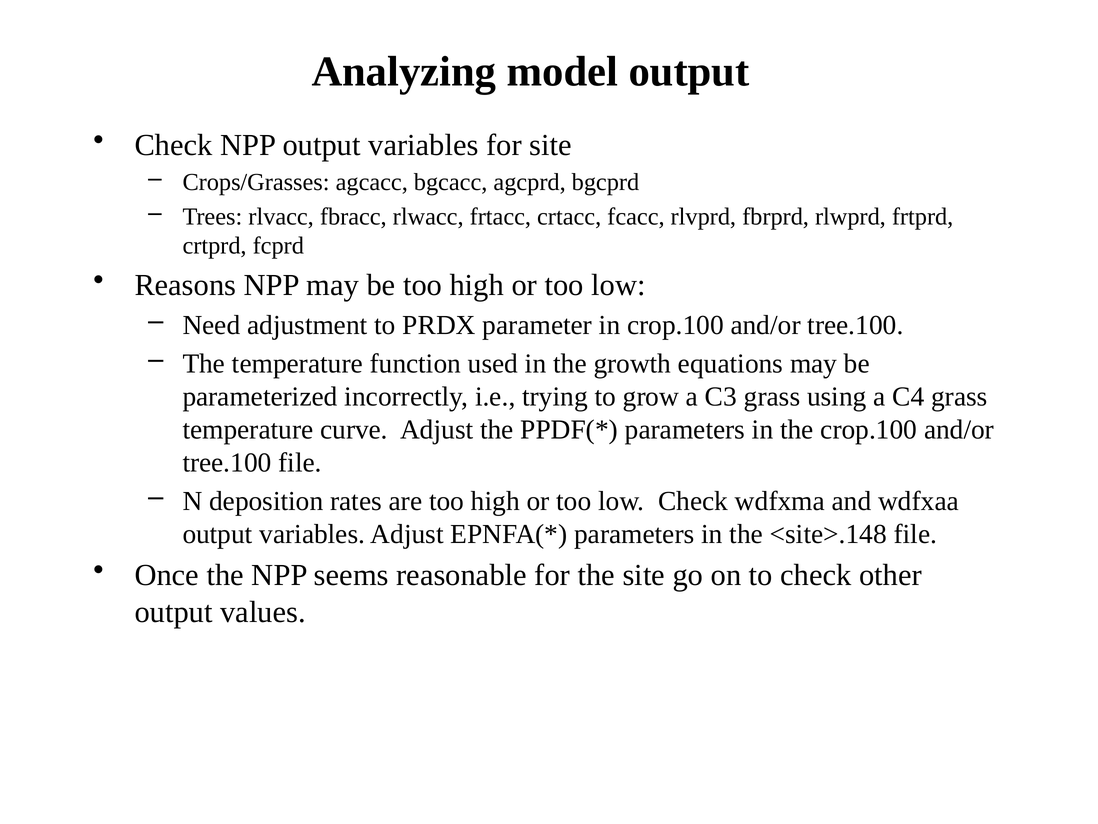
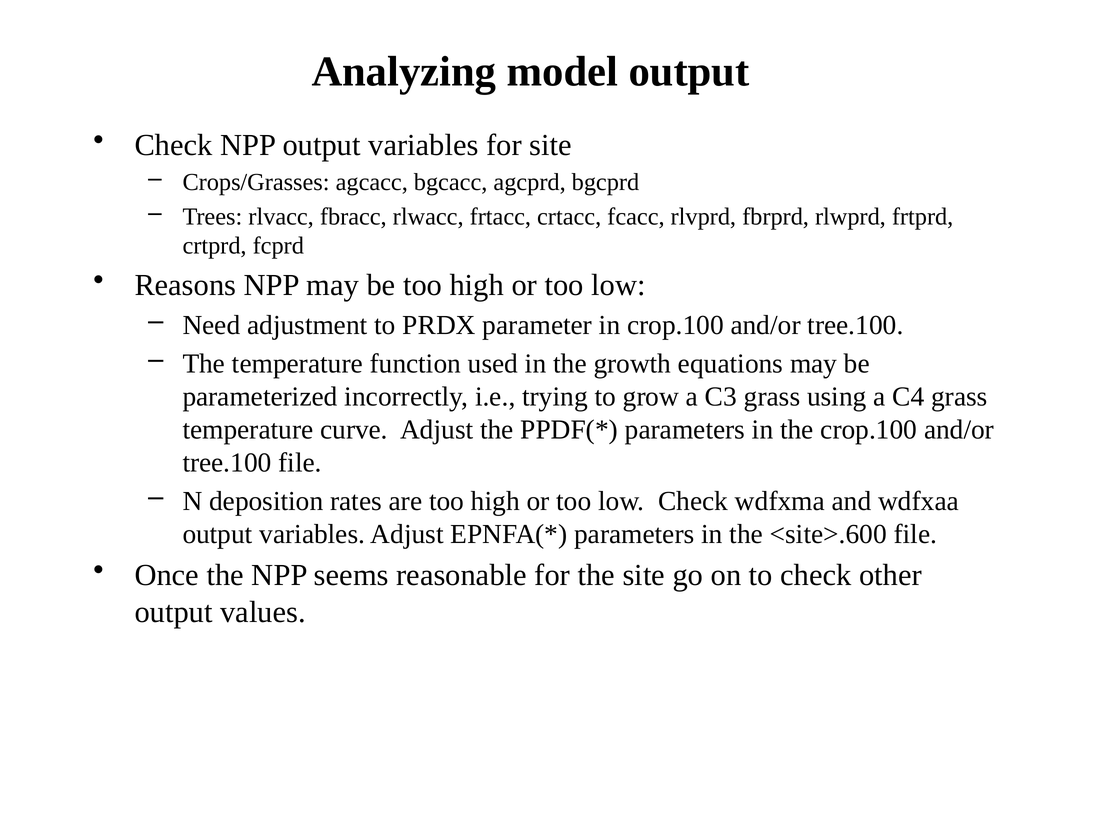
<site>.148: <site>.148 -> <site>.600
